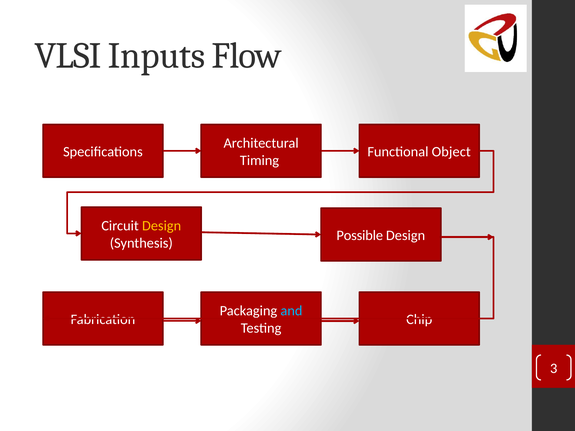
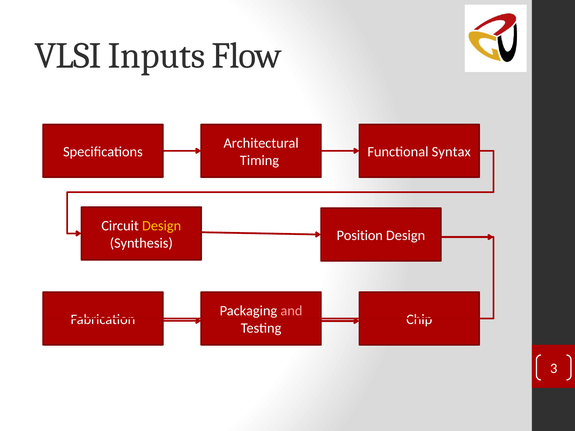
Object: Object -> Syntax
Possible: Possible -> Position
and colour: light blue -> pink
